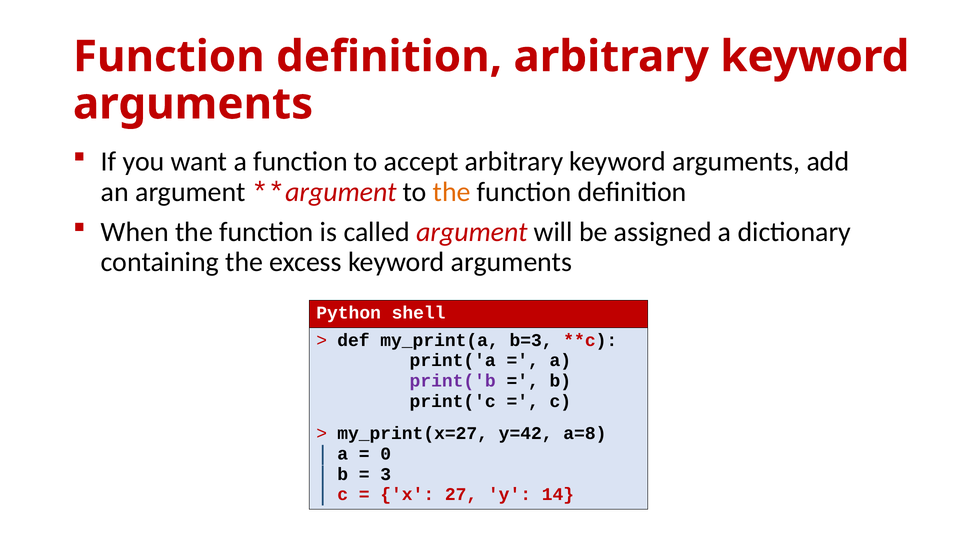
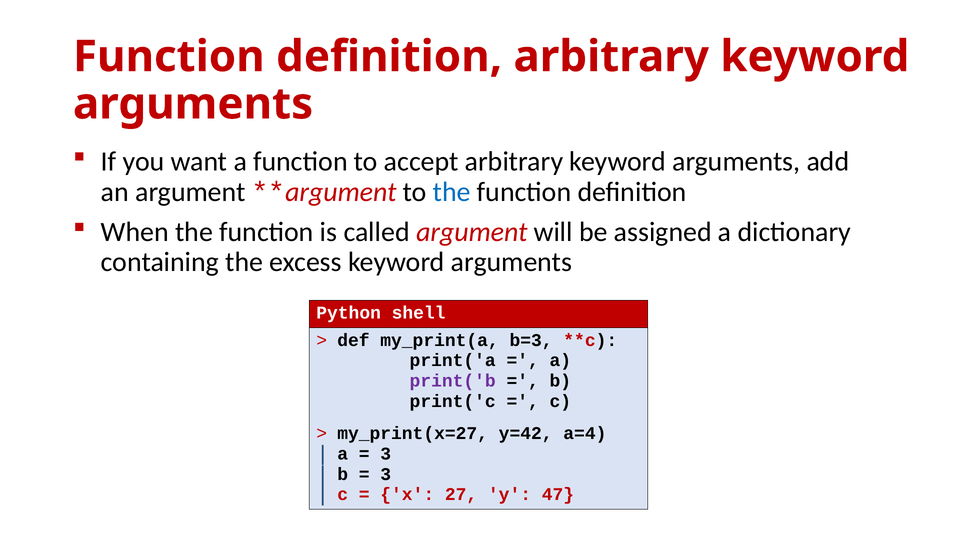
the at (452, 192) colour: orange -> blue
a=8: a=8 -> a=4
0 at (386, 454): 0 -> 3
14: 14 -> 47
